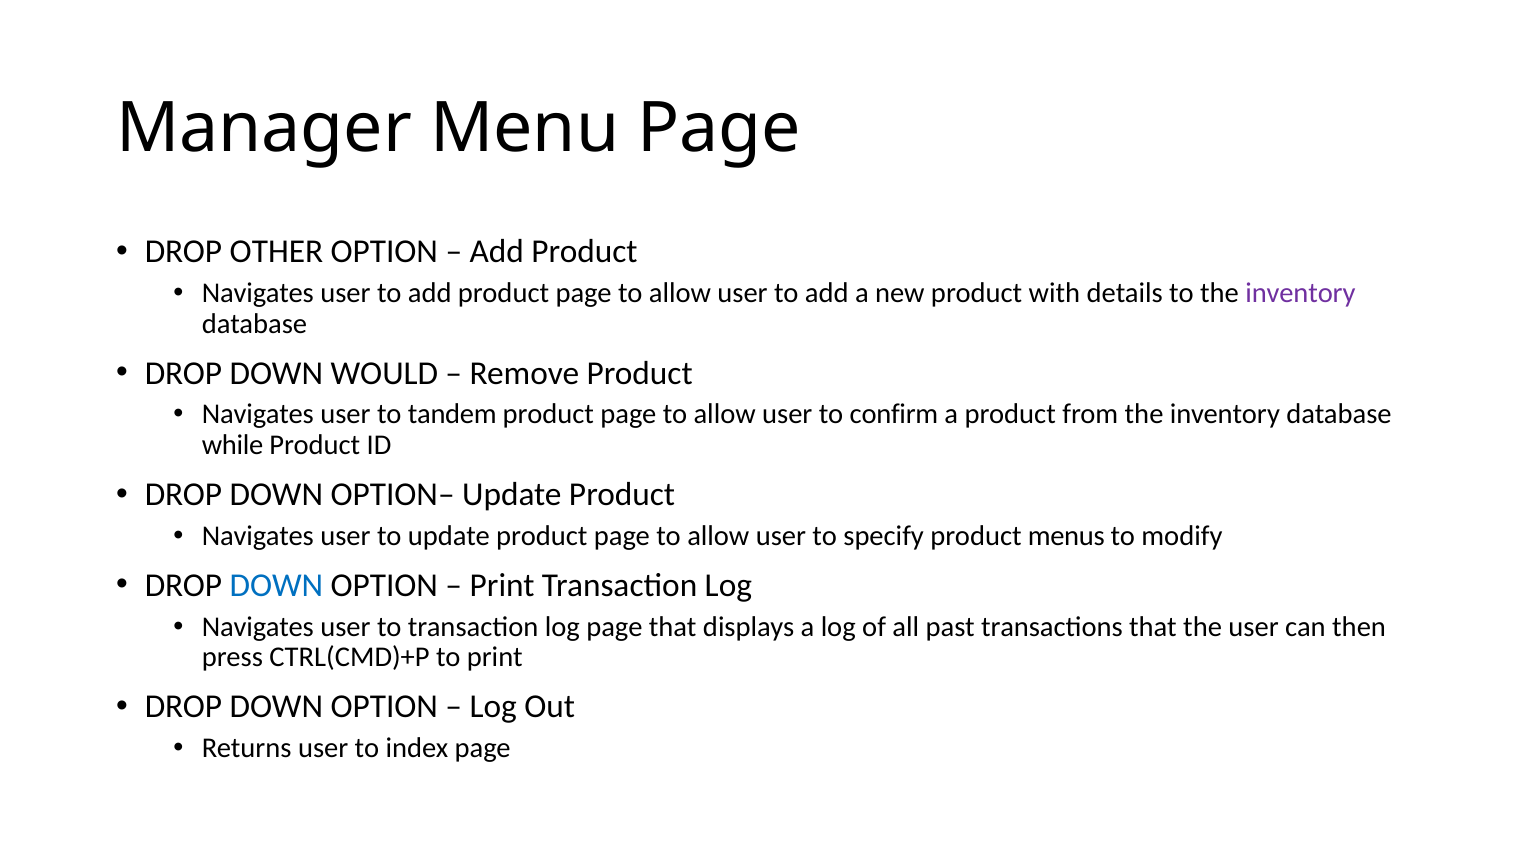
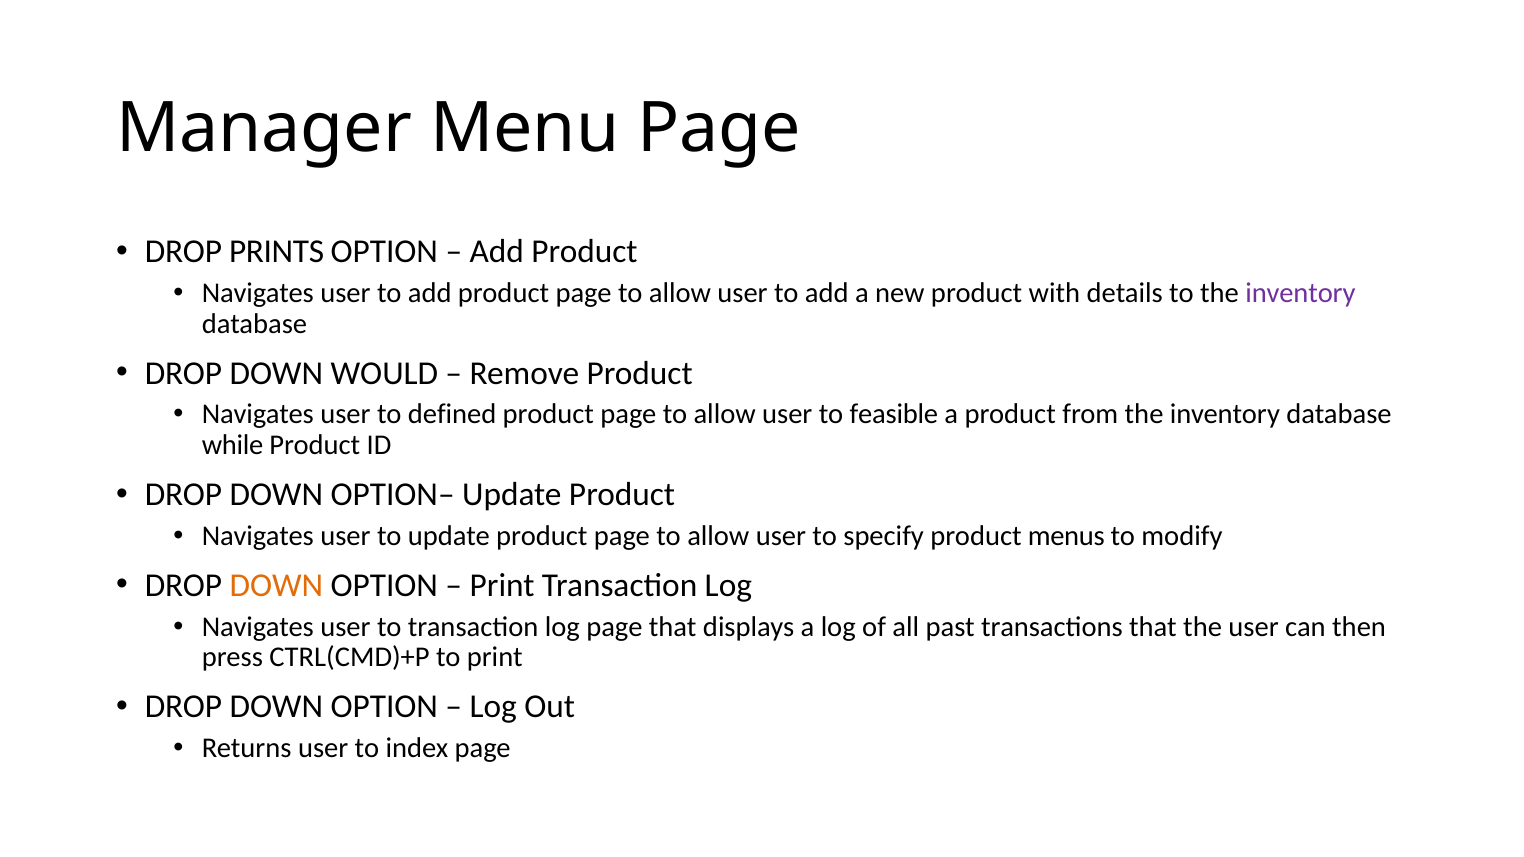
OTHER: OTHER -> PRINTS
tandem: tandem -> defined
confirm: confirm -> feasible
DOWN at (276, 585) colour: blue -> orange
